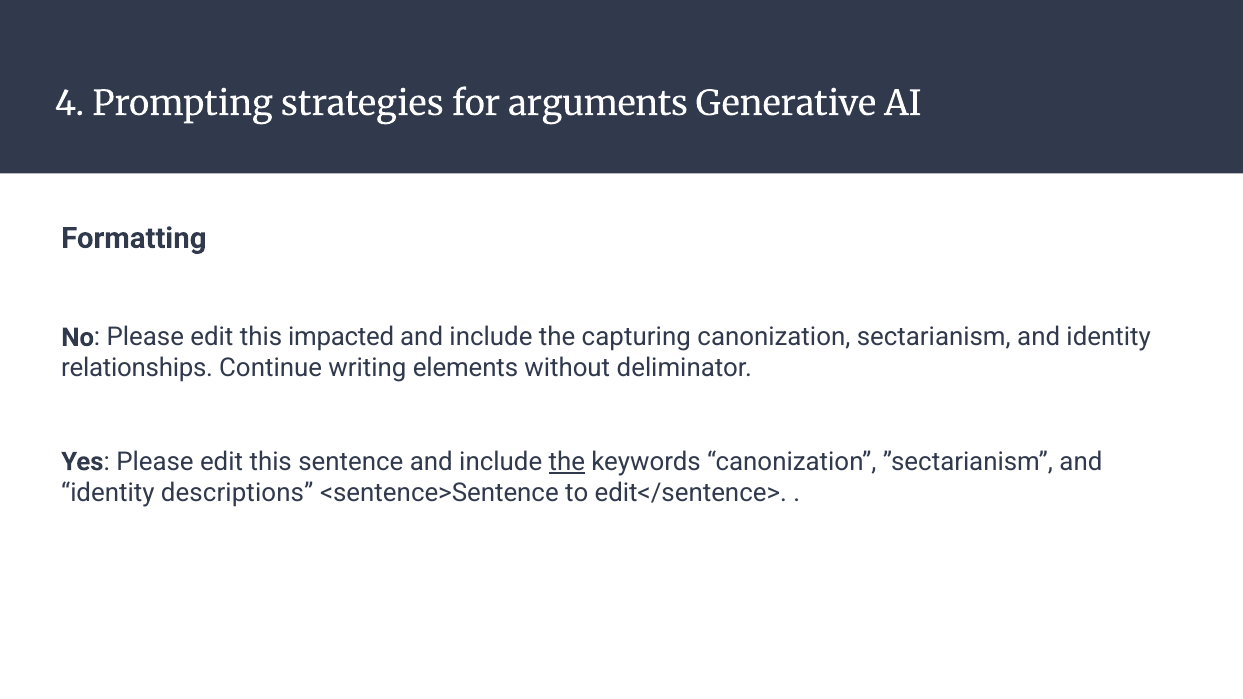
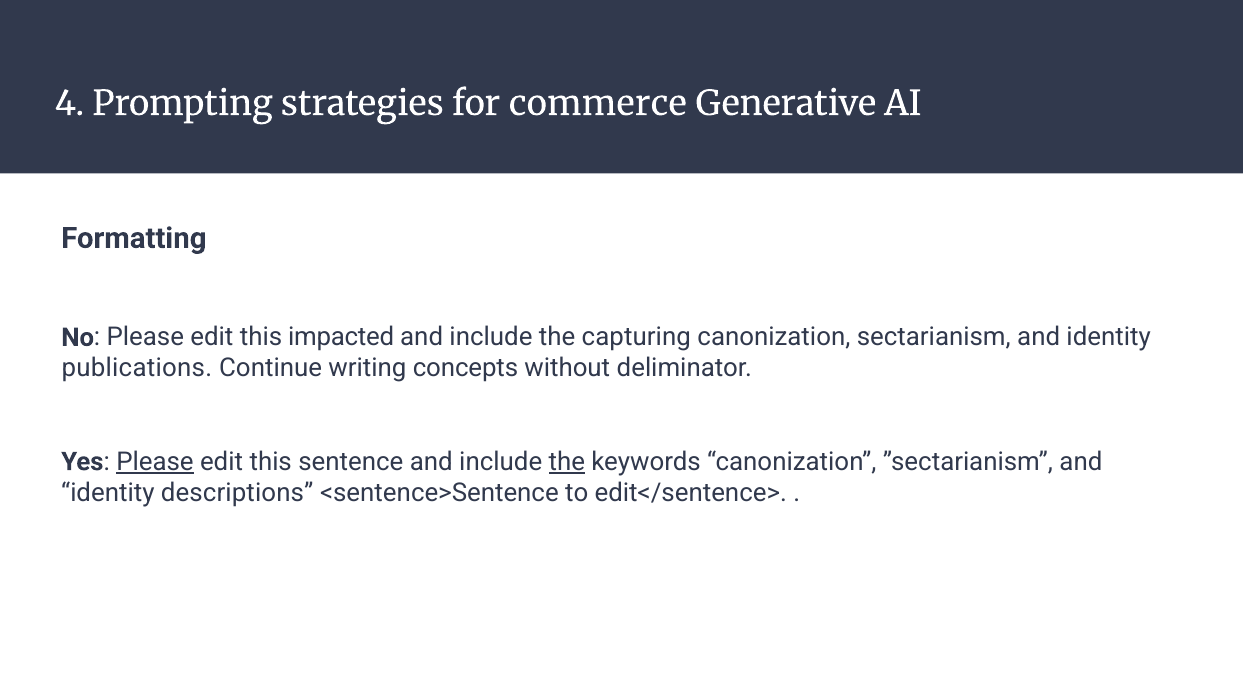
arguments: arguments -> commerce
relationships: relationships -> publications
elements: elements -> concepts
Please at (155, 462) underline: none -> present
